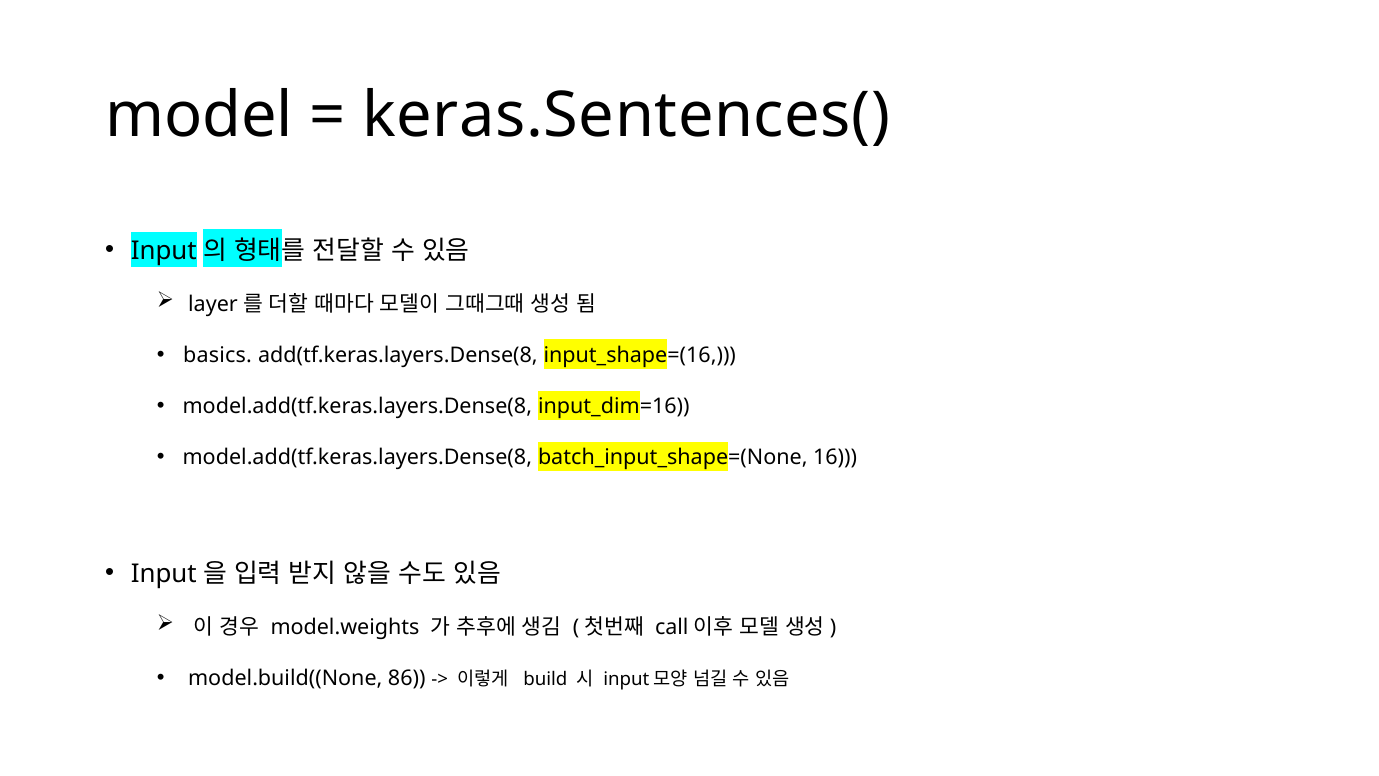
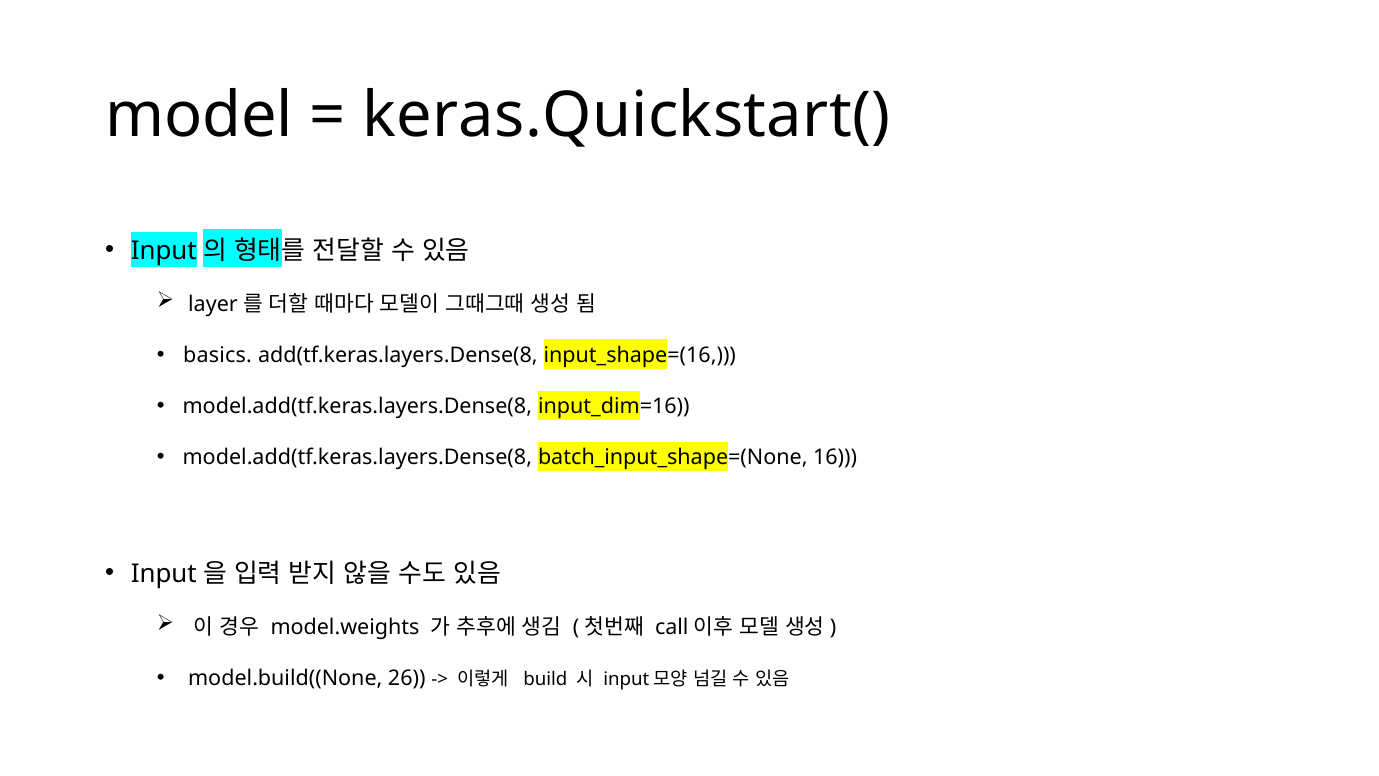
keras.Sentences(: keras.Sentences( -> keras.Quickstart(
86: 86 -> 26
